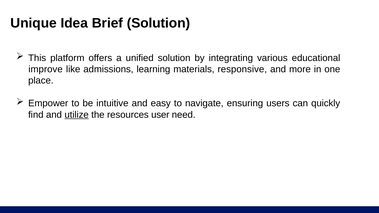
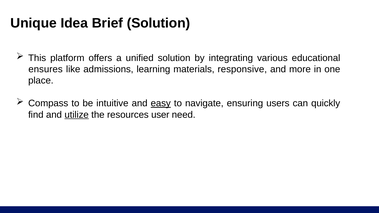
improve: improve -> ensures
Empower: Empower -> Compass
easy underline: none -> present
